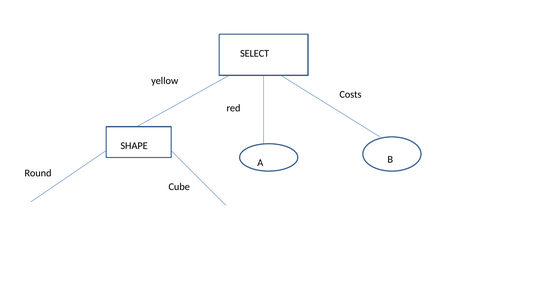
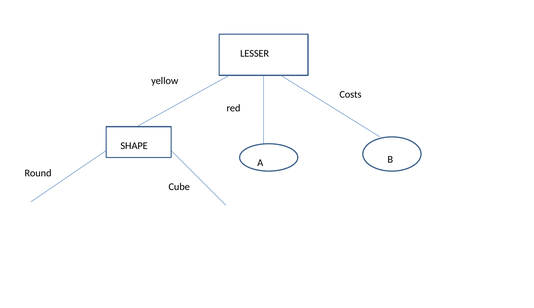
SELECT: SELECT -> LESSER
